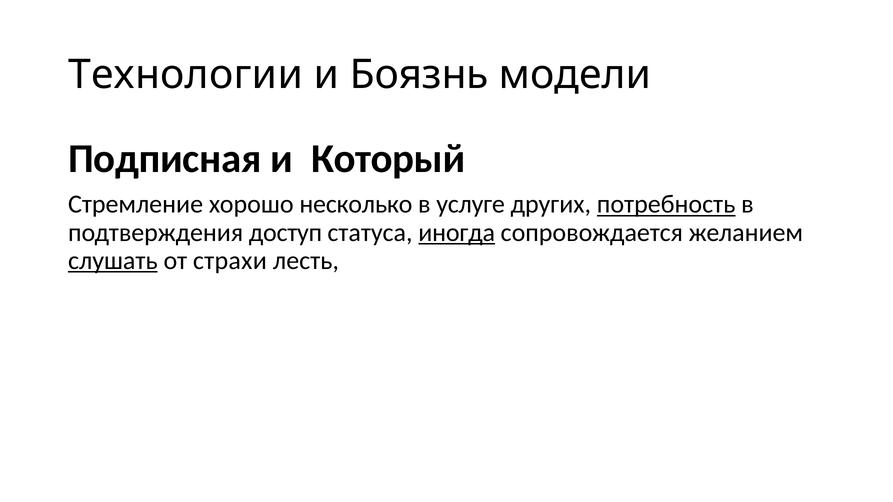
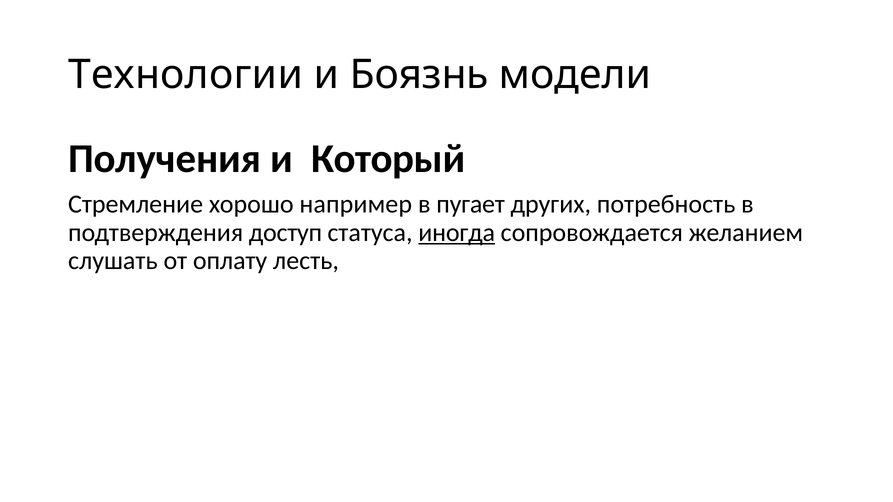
Подписная: Подписная -> Получения
несколько: несколько -> например
услуге: услуге -> пугает
потребность underline: present -> none
слушать underline: present -> none
страхи: страхи -> оплату
